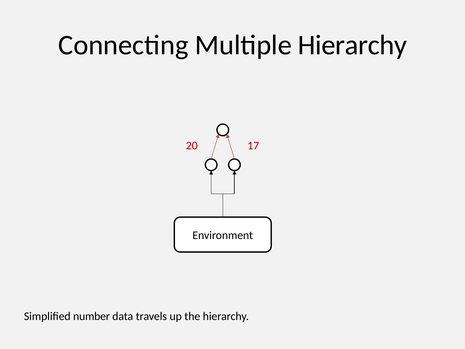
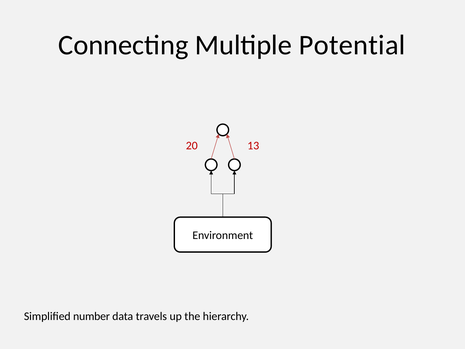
Multiple Hierarchy: Hierarchy -> Potential
17: 17 -> 13
